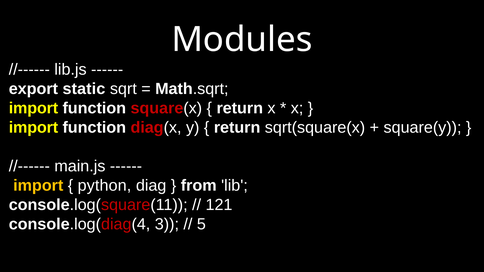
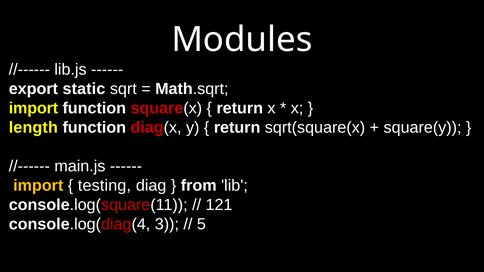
import at (33, 128): import -> length
python: python -> testing
